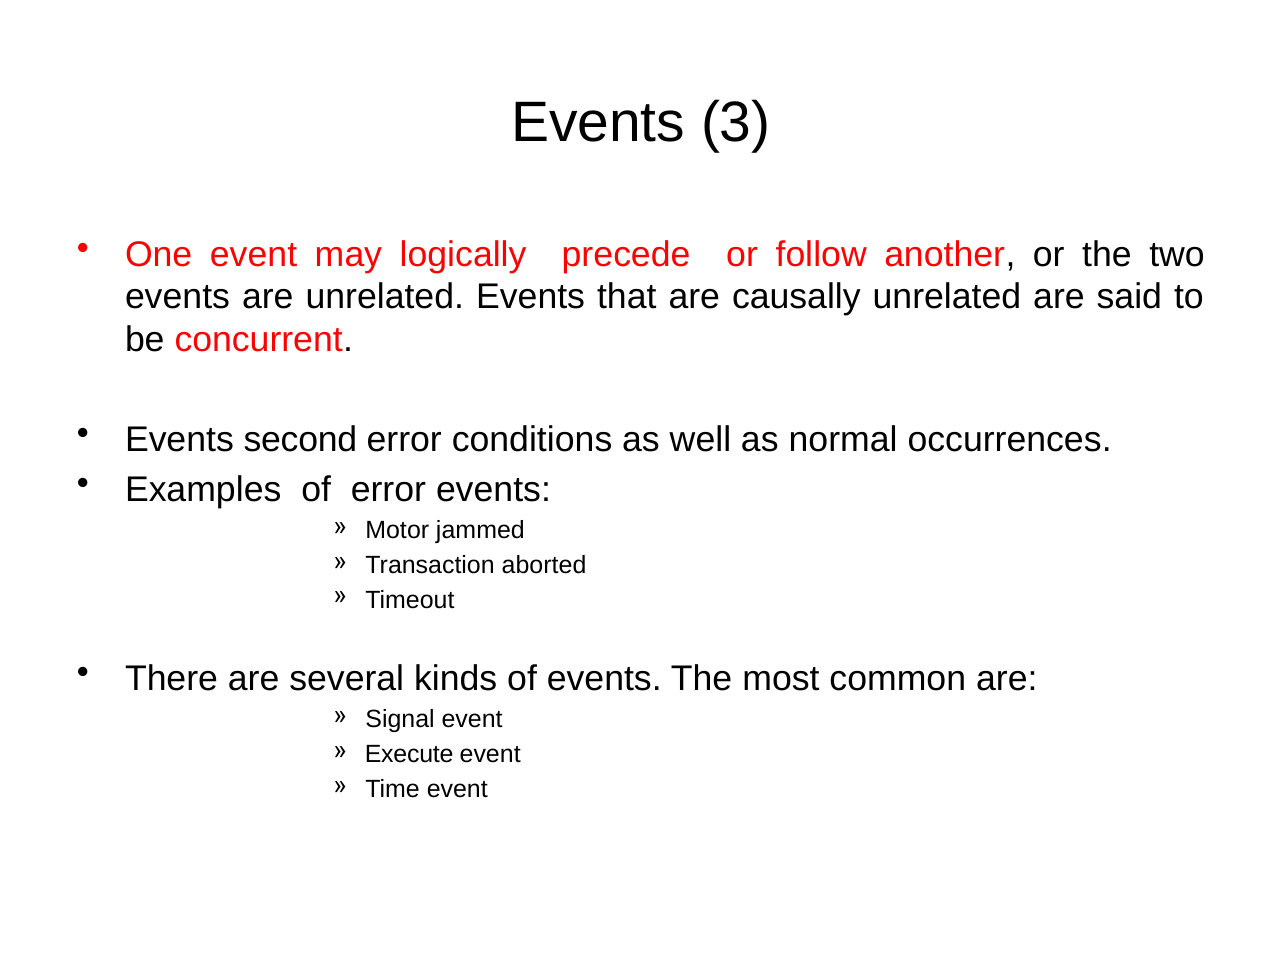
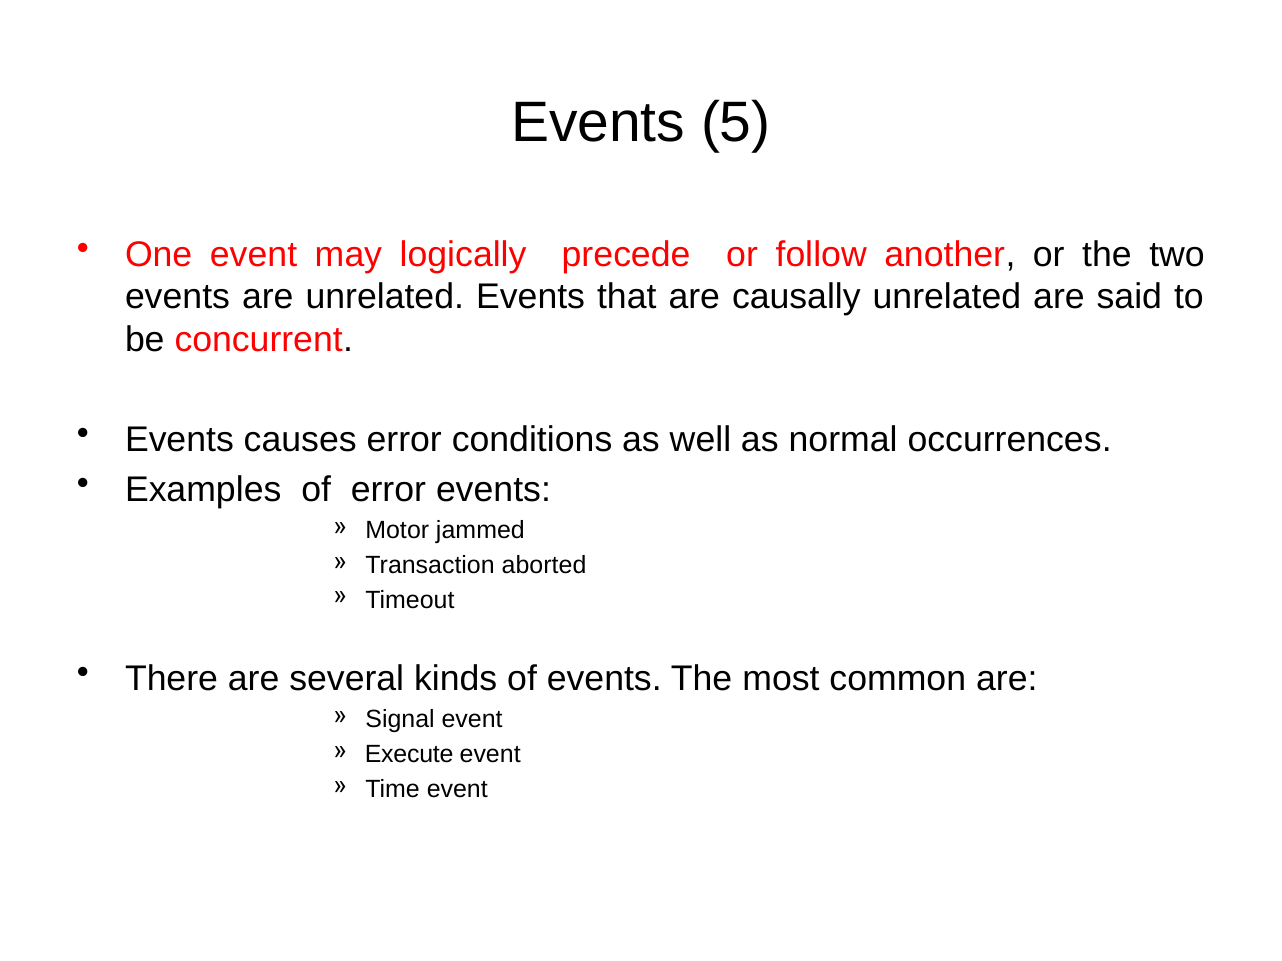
3: 3 -> 5
second: second -> causes
